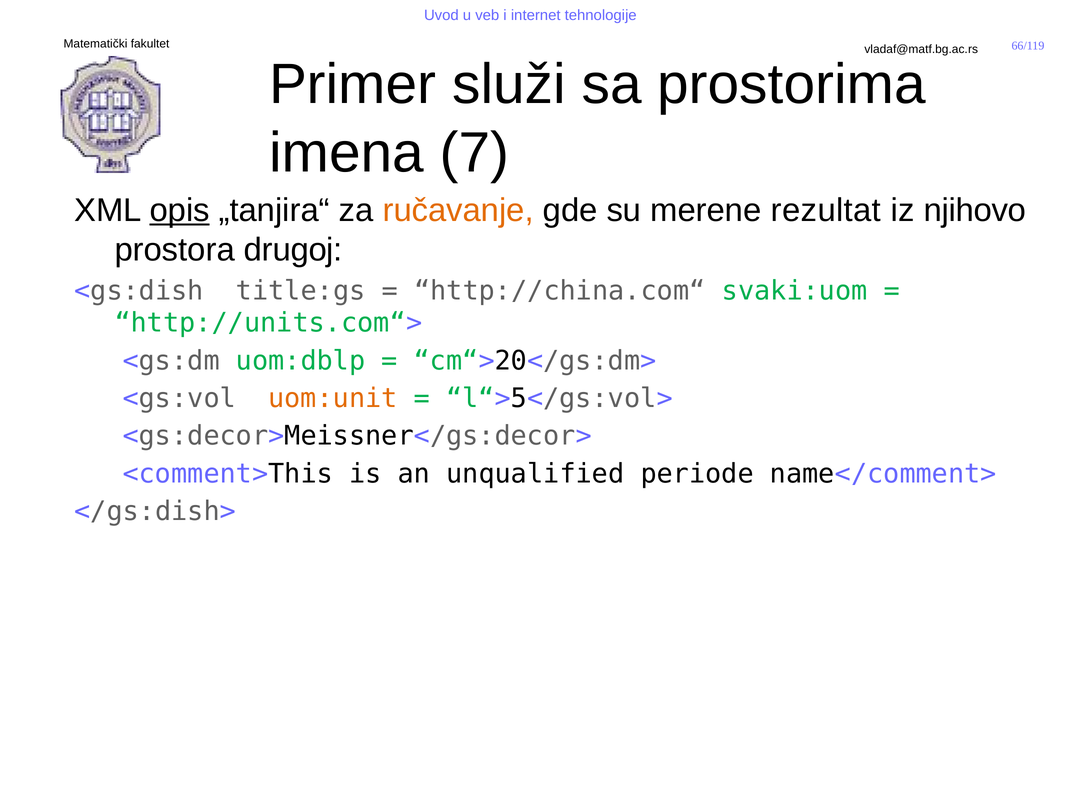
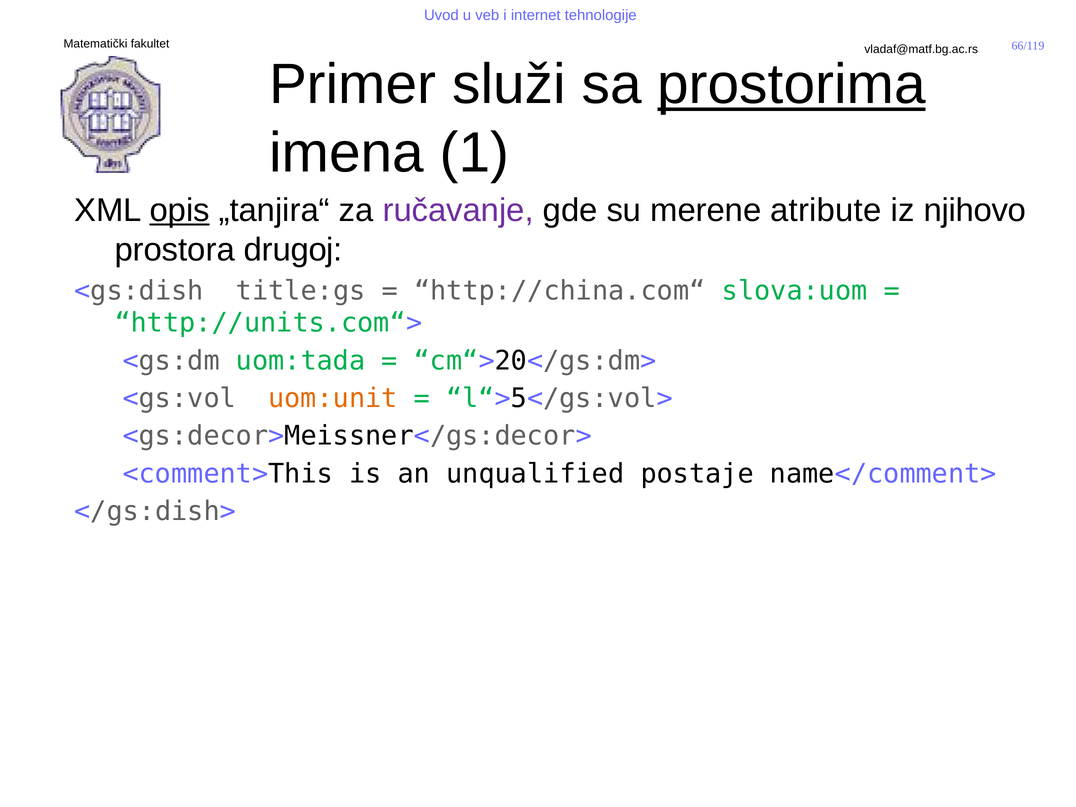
prostorima underline: none -> present
7: 7 -> 1
ručavanje colour: orange -> purple
rezultat: rezultat -> atribute
svaki:uom: svaki:uom -> slova:uom
uom:dblp: uom:dblp -> uom:tada
periode: periode -> postaje
